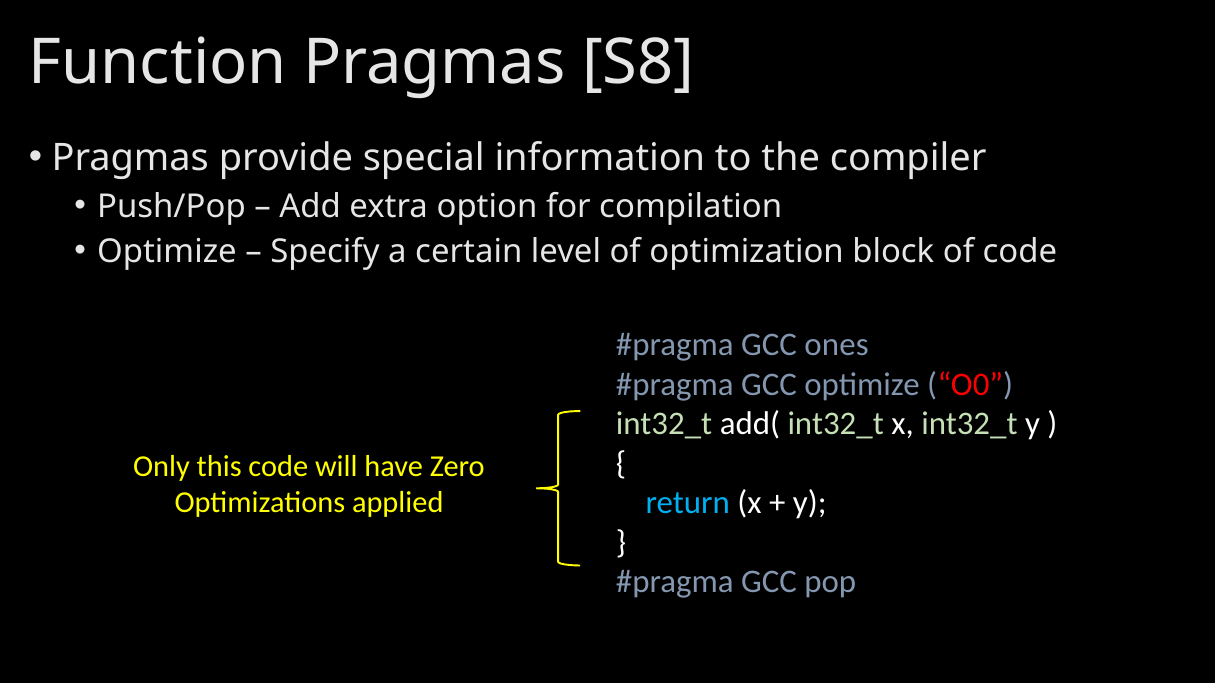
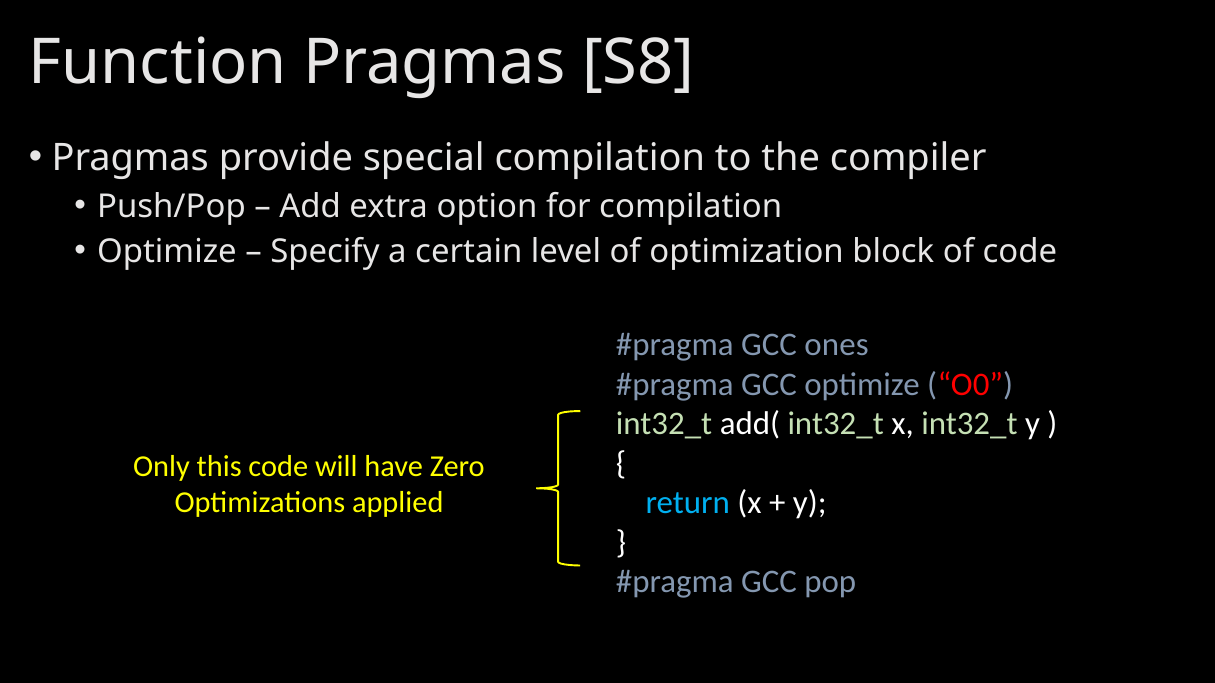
special information: information -> compilation
